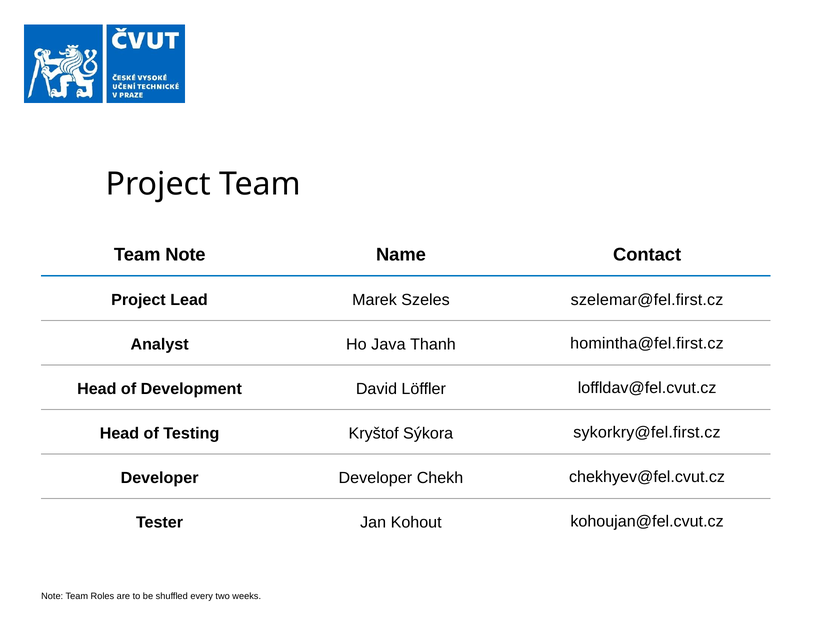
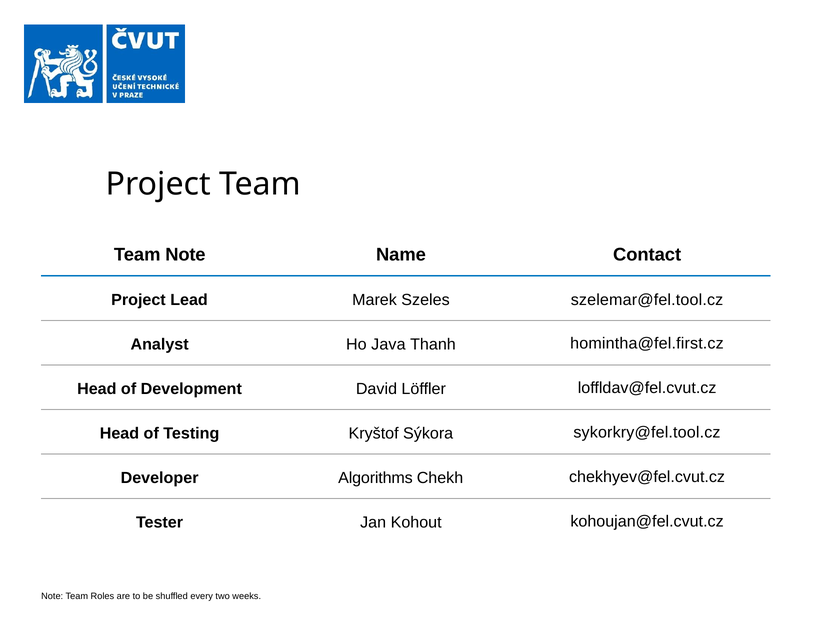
szelemar@fel.first.cz: szelemar@fel.first.cz -> szelemar@fel.tool.cz
sykorkry@fel.first.cz: sykorkry@fel.first.cz -> sykorkry@fel.tool.cz
Developer Developer: Developer -> Algorithms
